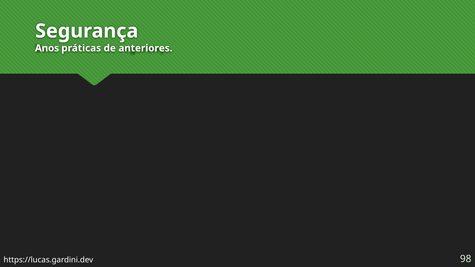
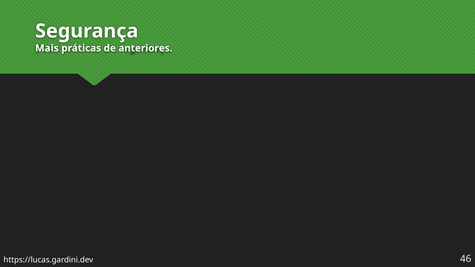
Anos: Anos -> Mais
98: 98 -> 46
